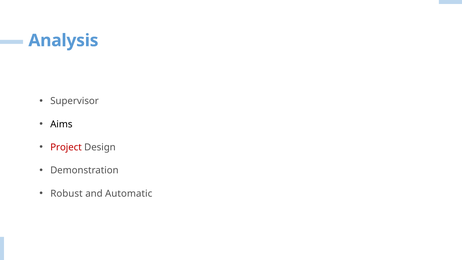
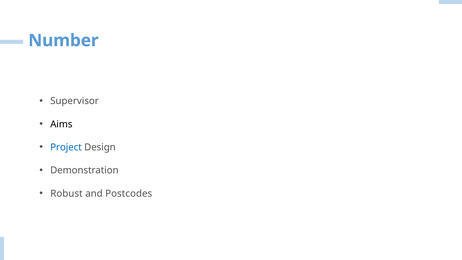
Analysis: Analysis -> Number
Project colour: red -> blue
Automatic: Automatic -> Postcodes
